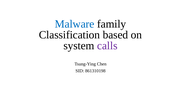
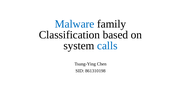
calls colour: purple -> blue
